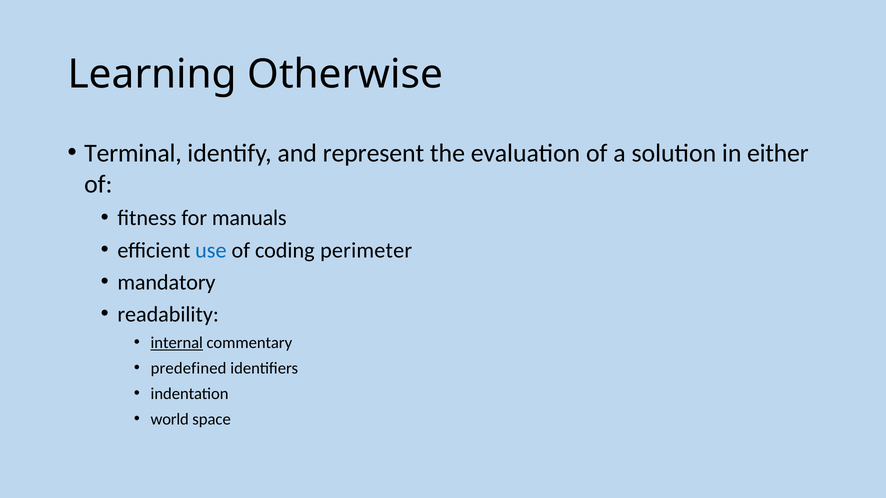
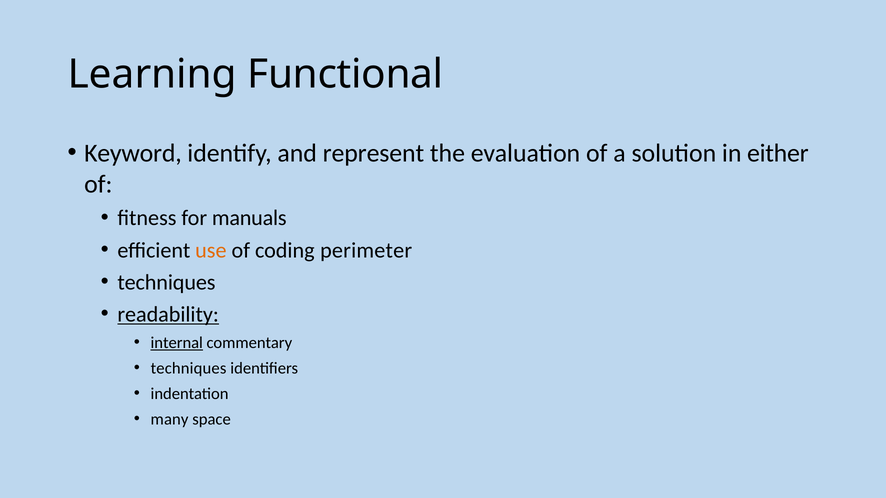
Otherwise: Otherwise -> Functional
Terminal: Terminal -> Keyword
use colour: blue -> orange
mandatory at (166, 283): mandatory -> techniques
readability underline: none -> present
predefined at (189, 369): predefined -> techniques
world: world -> many
